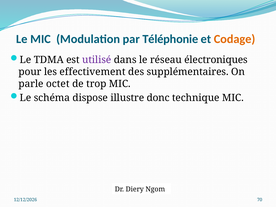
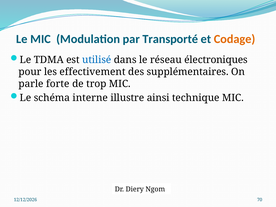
Téléphonie: Téléphonie -> Transporté
utilisé colour: purple -> blue
octet: octet -> forte
dispose: dispose -> interne
donc: donc -> ainsi
